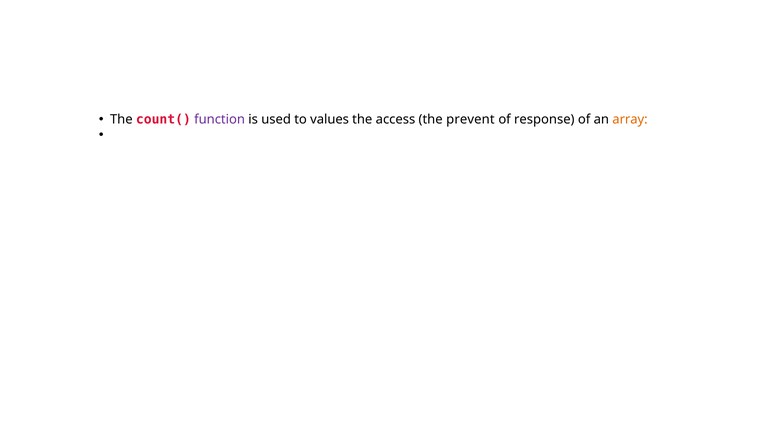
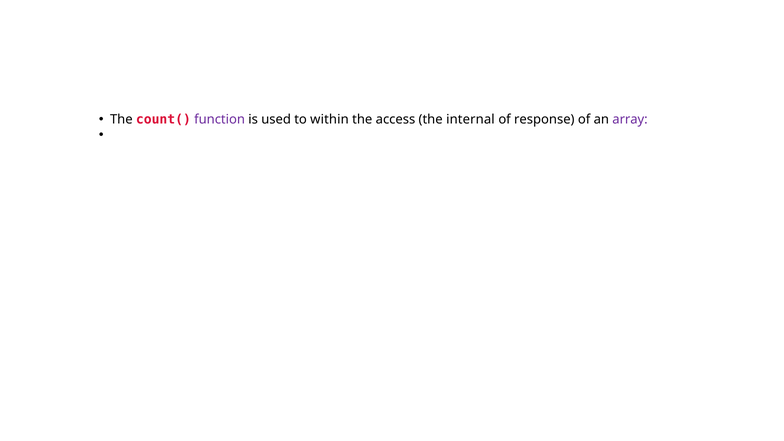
values: values -> within
prevent: prevent -> internal
array colour: orange -> purple
